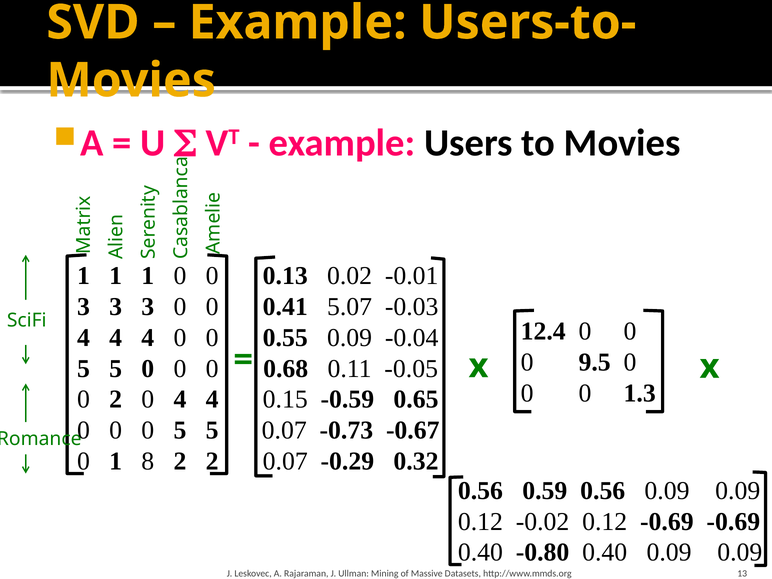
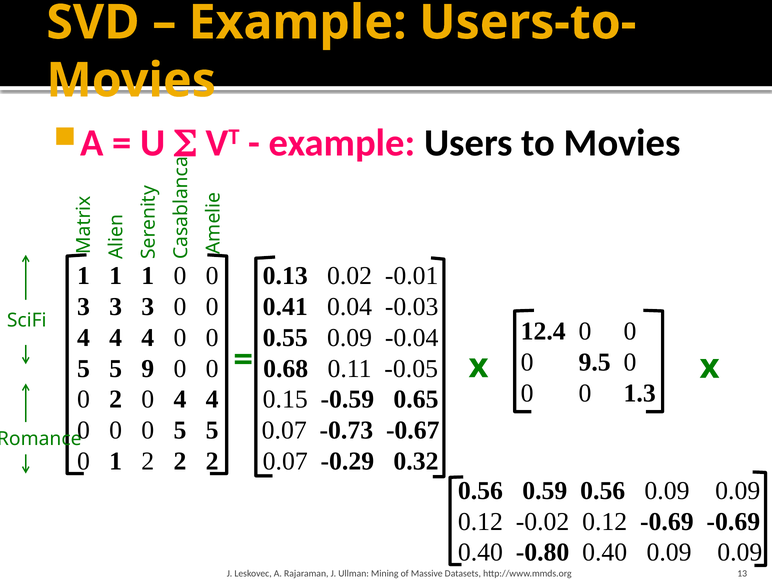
5.07: 5.07 -> 0.04
0 at (148, 369): 0 -> 9
1 8: 8 -> 2
